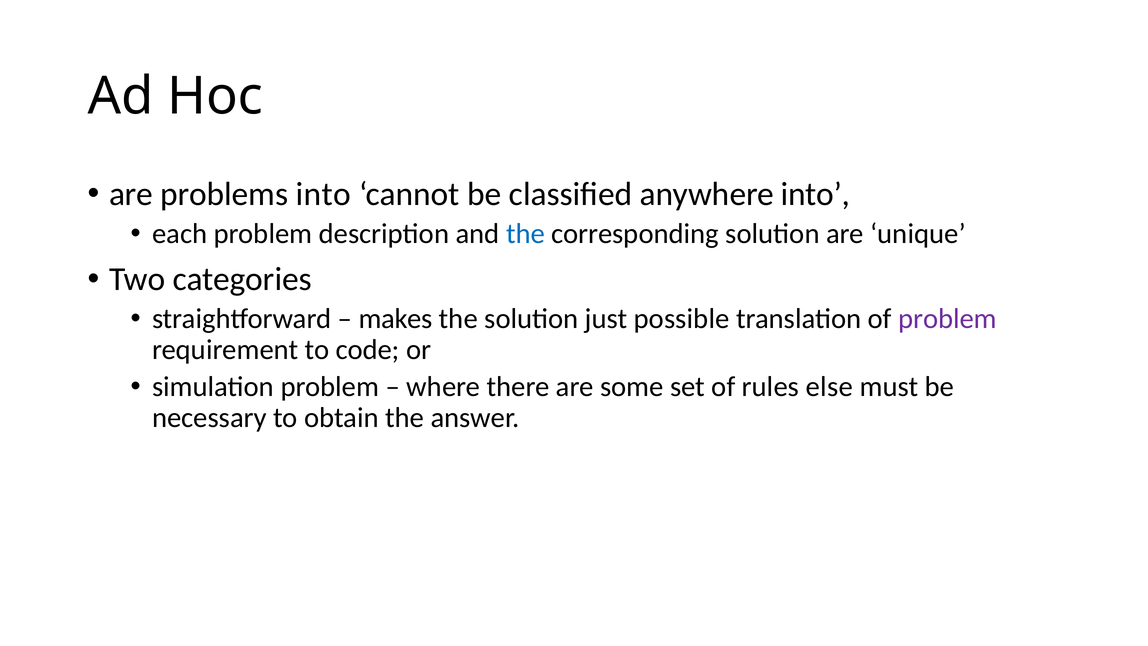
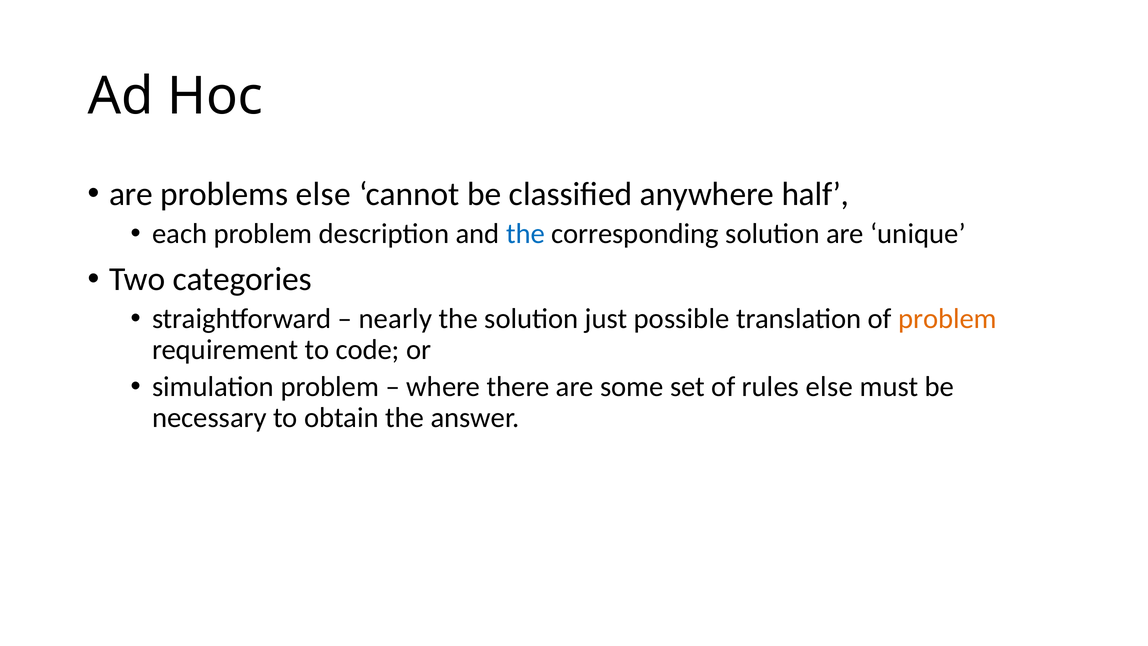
problems into: into -> else
anywhere into: into -> half
makes: makes -> nearly
problem at (947, 319) colour: purple -> orange
